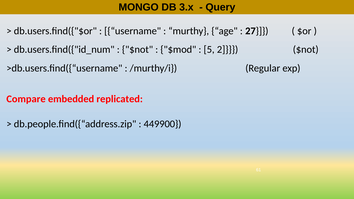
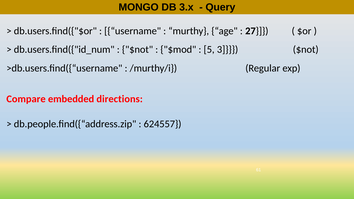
2: 2 -> 3
replicated: replicated -> directions
449900: 449900 -> 624557
